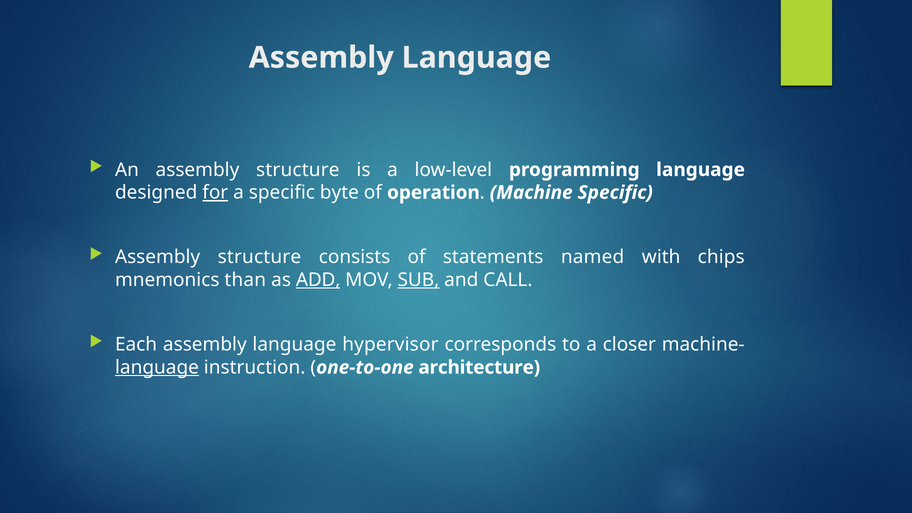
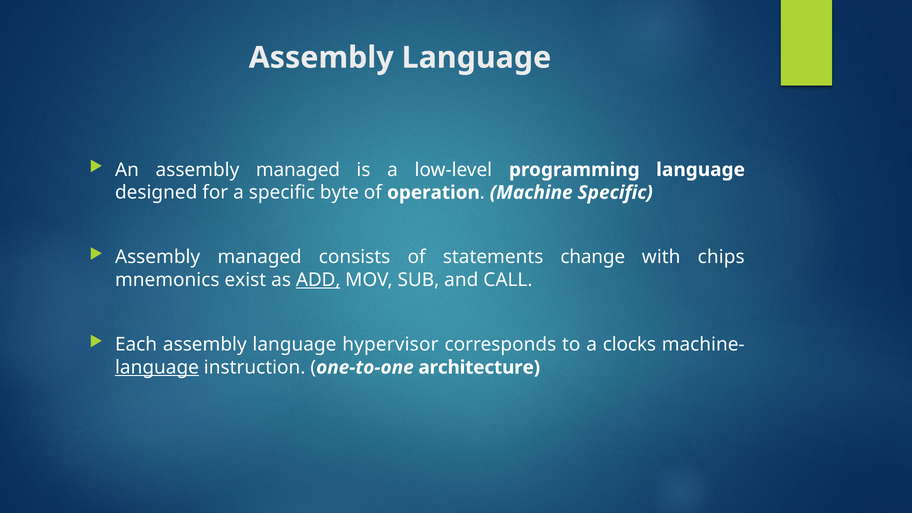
An assembly structure: structure -> managed
for underline: present -> none
structure at (259, 257): structure -> managed
named: named -> change
than: than -> exist
SUB underline: present -> none
closer: closer -> clocks
